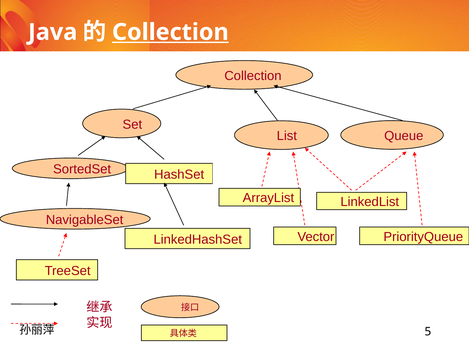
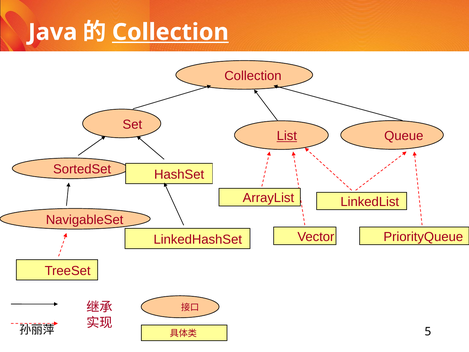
List underline: none -> present
